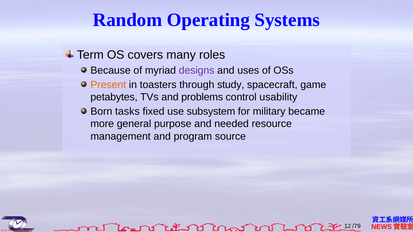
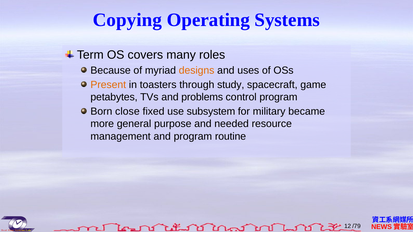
Random: Random -> Copying
designs colour: purple -> orange
control usability: usability -> program
tasks: tasks -> close
source: source -> routine
